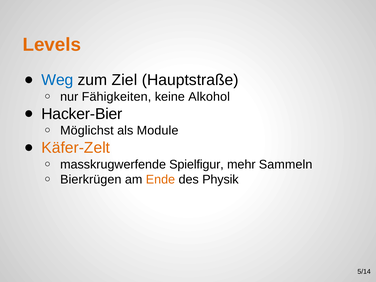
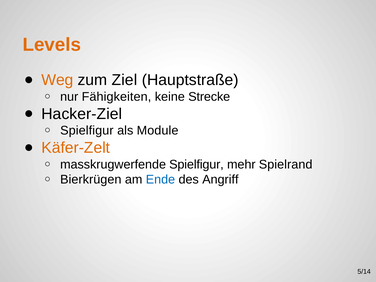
Weg colour: blue -> orange
Alkohol: Alkohol -> Strecke
Hacker-Bier: Hacker-Bier -> Hacker-Ziel
Möglichst at (87, 131): Möglichst -> Spielfigur
Sammeln: Sammeln -> Spielrand
Ende colour: orange -> blue
Physik: Physik -> Angriff
